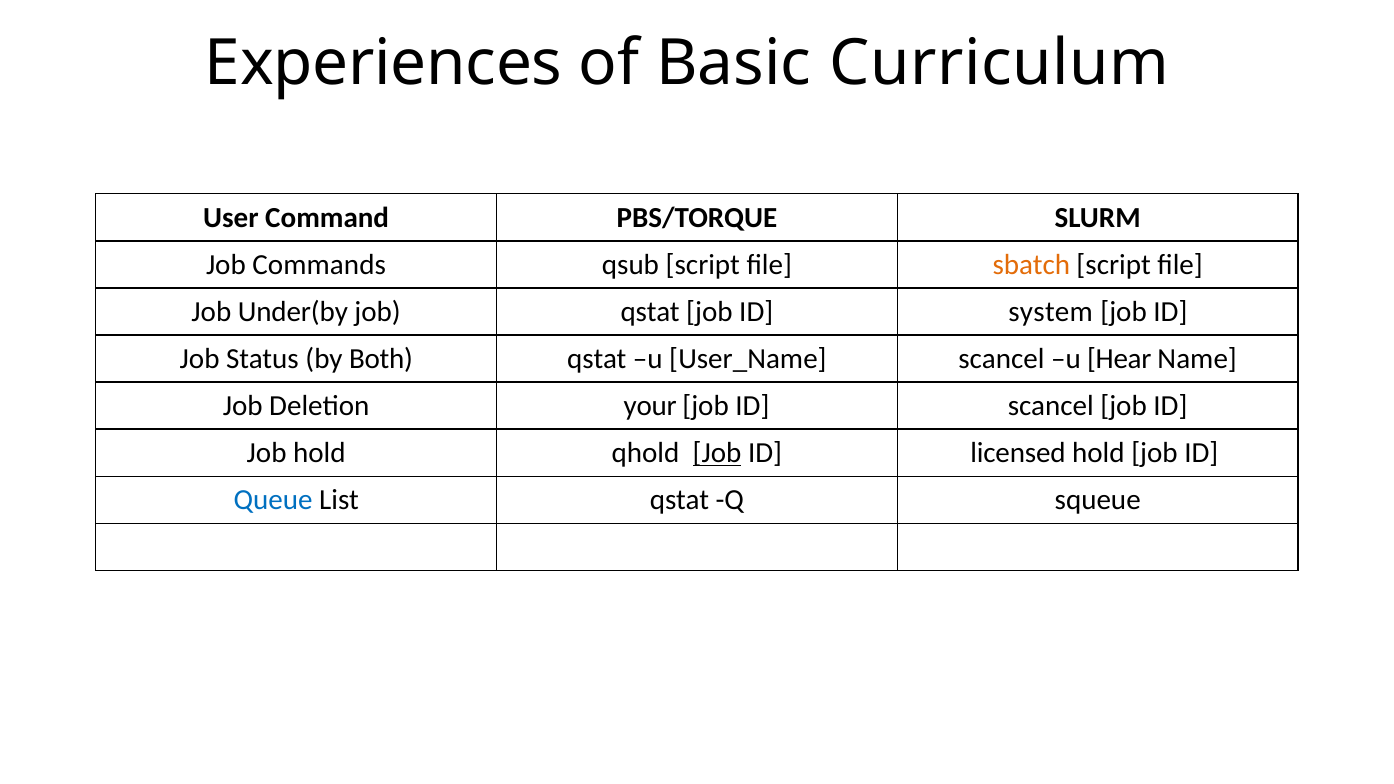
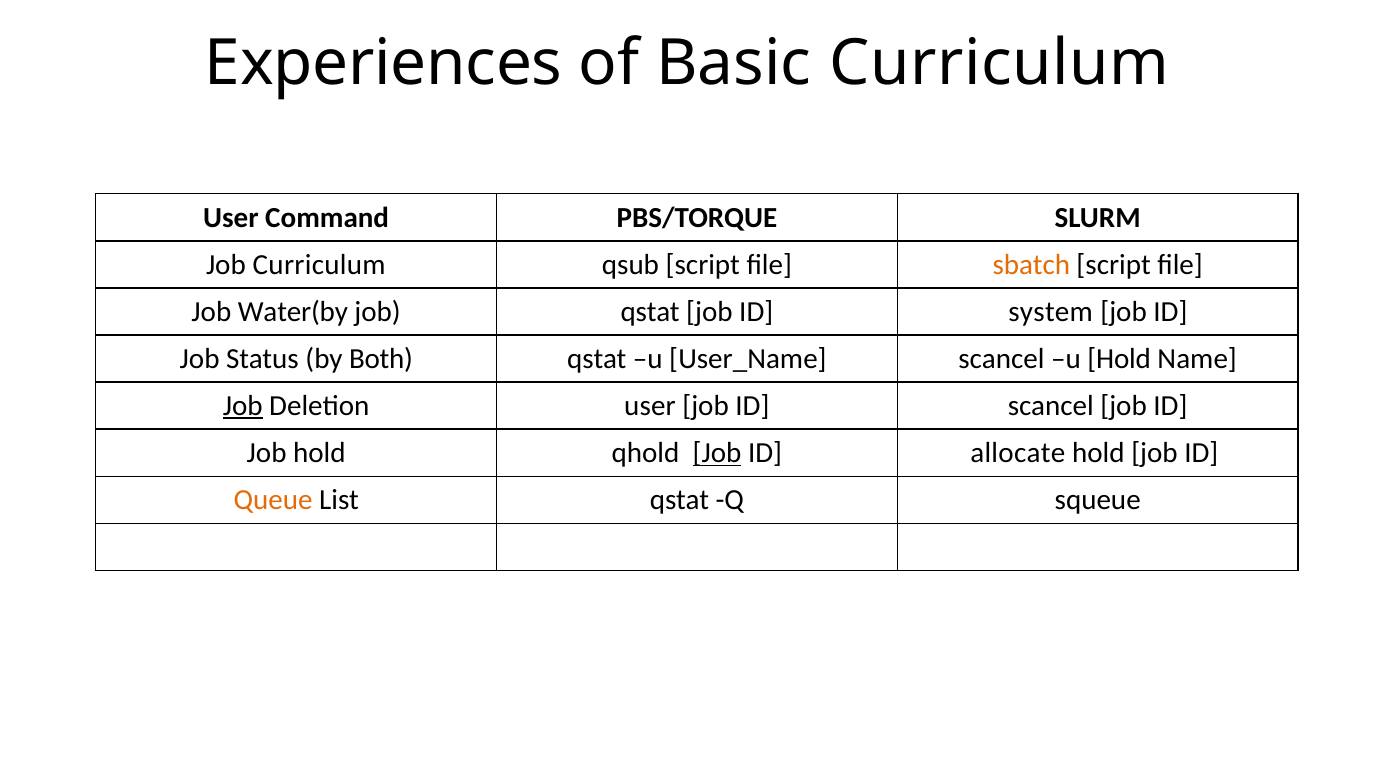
Job Commands: Commands -> Curriculum
Under(by: Under(by -> Water(by
u Hear: Hear -> Hold
Job at (243, 406) underline: none -> present
Deletion your: your -> user
licensed: licensed -> allocate
Queue colour: blue -> orange
